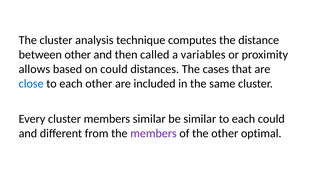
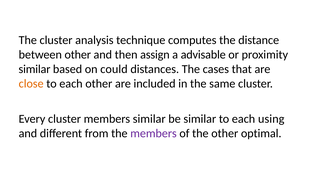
called: called -> assign
variables: variables -> advisable
allows at (34, 69): allows -> similar
close colour: blue -> orange
each could: could -> using
